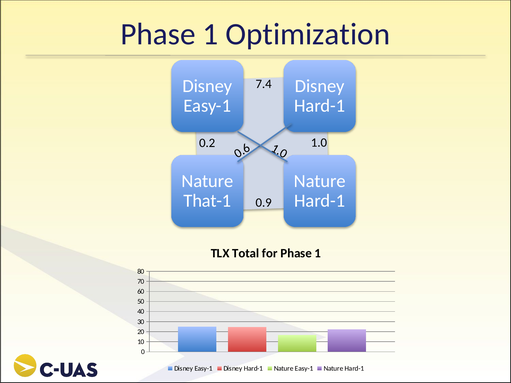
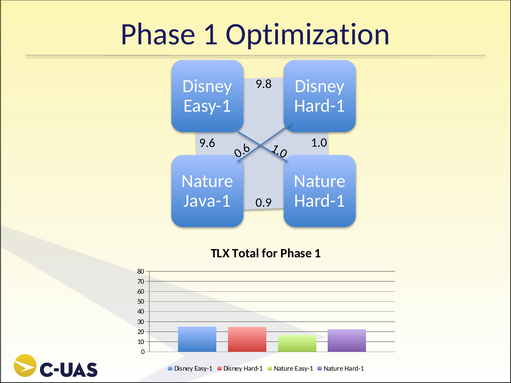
7.4: 7.4 -> 9.8
0.2: 0.2 -> 9.6
That-1: That-1 -> Java-1
